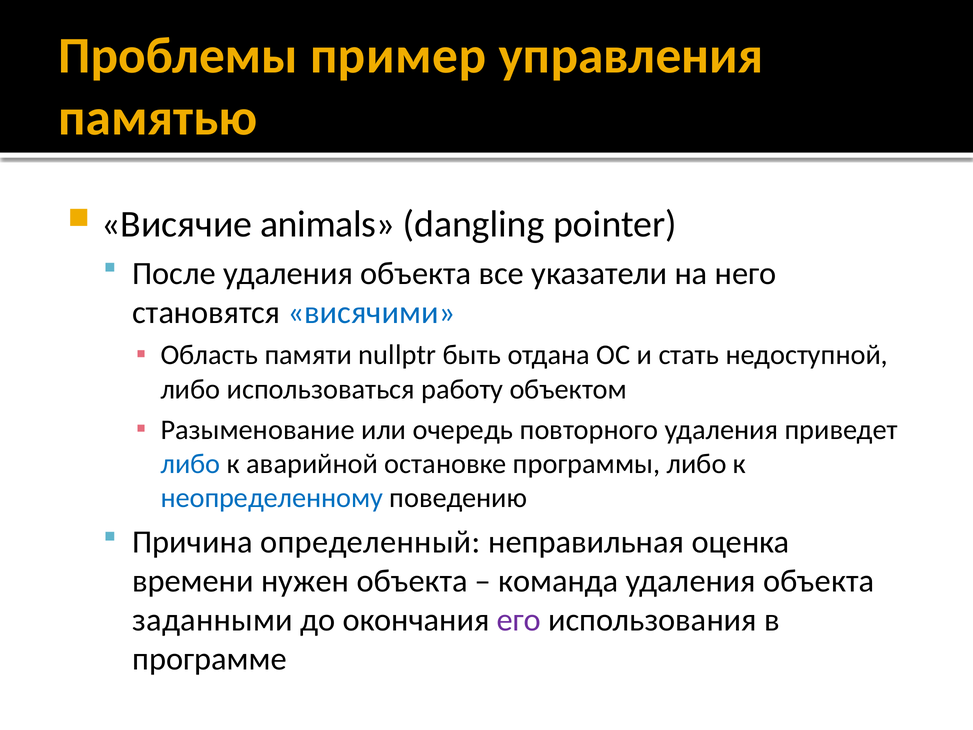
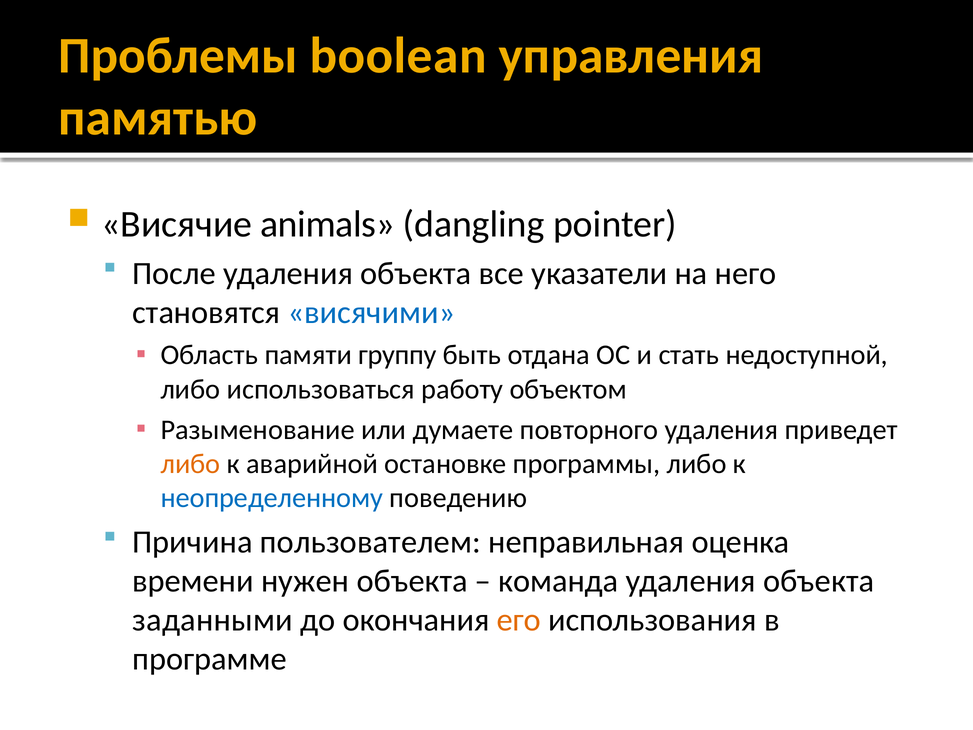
пример: пример -> boolean
nullptr: nullptr -> группу
очередь: очередь -> думаете
либо at (190, 464) colour: blue -> orange
определенный: определенный -> пользователем
его colour: purple -> orange
